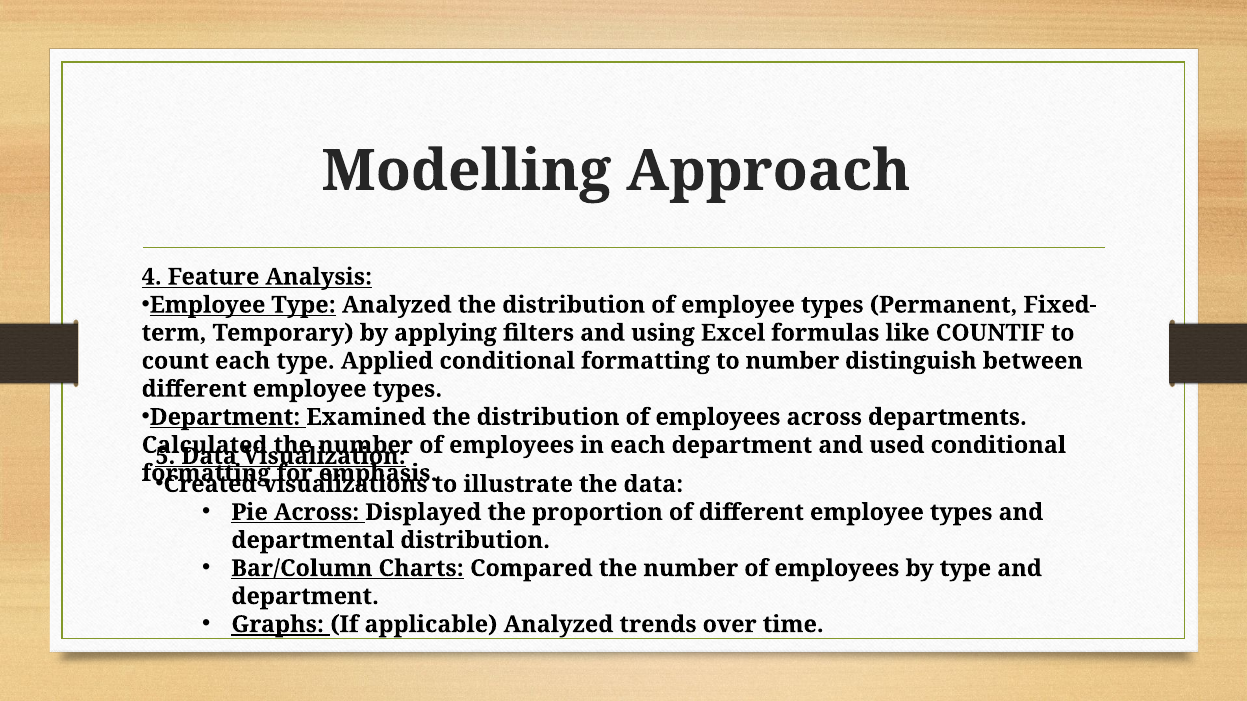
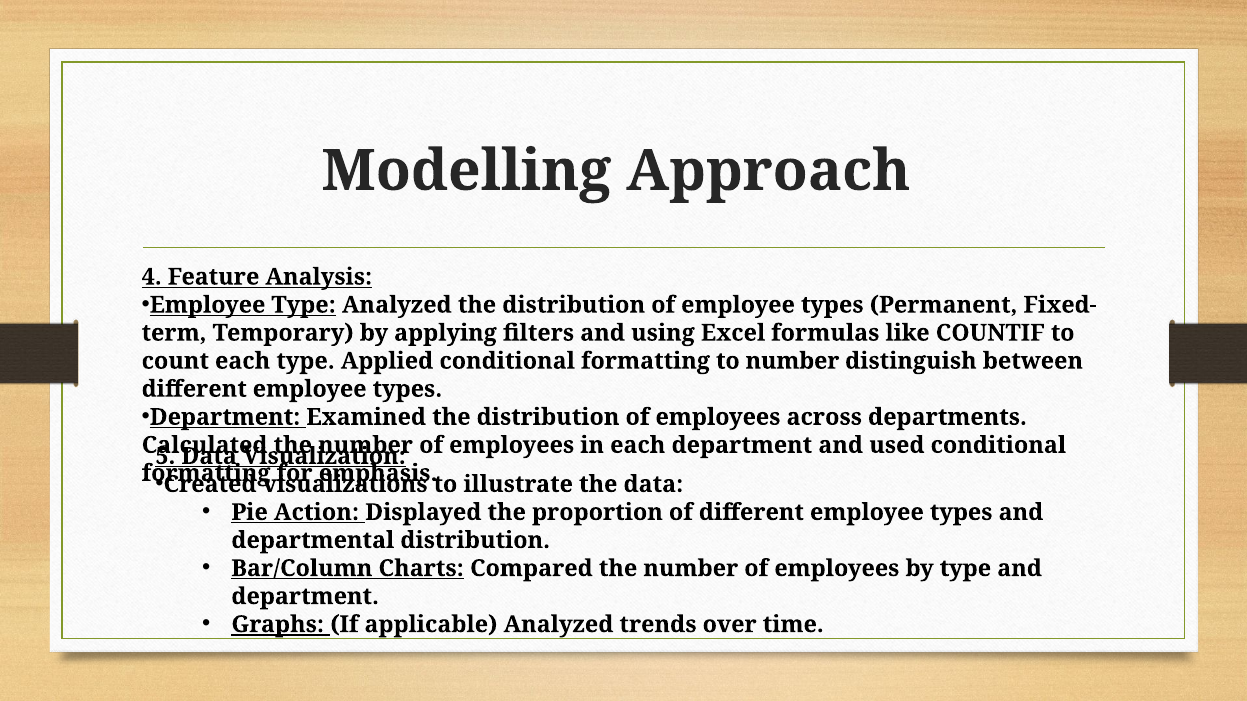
Pie Across: Across -> Action
